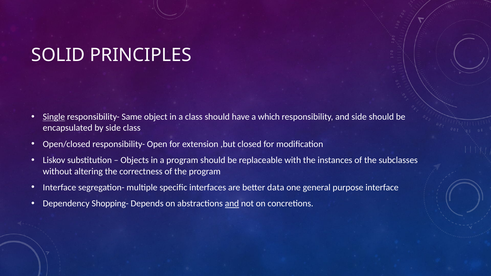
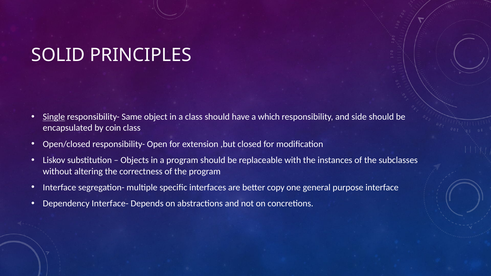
by side: side -> coin
data: data -> copy
Shopping-: Shopping- -> Interface-
and at (232, 204) underline: present -> none
